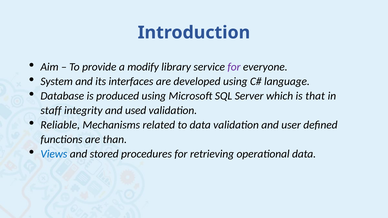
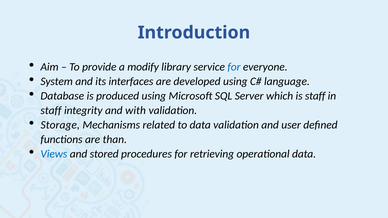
for at (234, 67) colour: purple -> blue
is that: that -> staff
used: used -> with
Reliable: Reliable -> Storage
